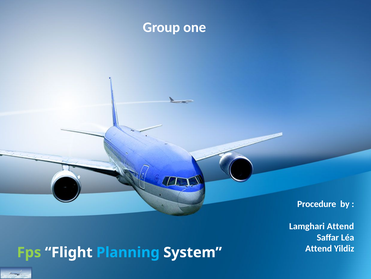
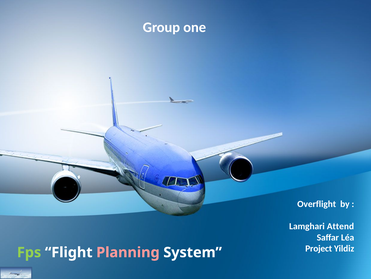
Procedure: Procedure -> Overflight
Attend at (319, 248): Attend -> Project
Planning colour: light blue -> pink
